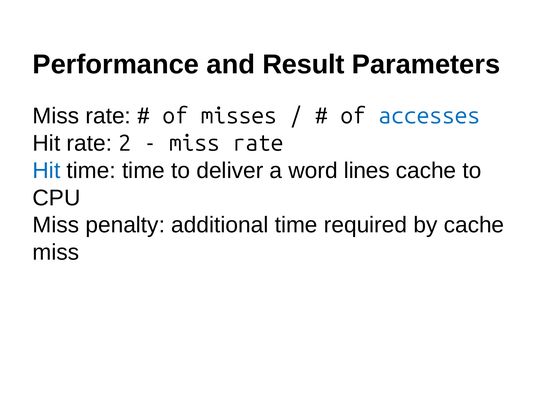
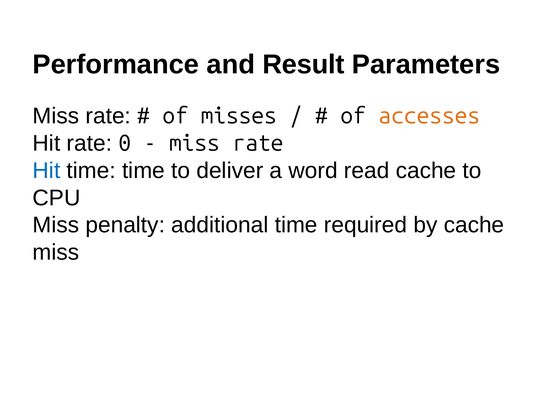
accesses colour: blue -> orange
2: 2 -> 0
lines: lines -> read
